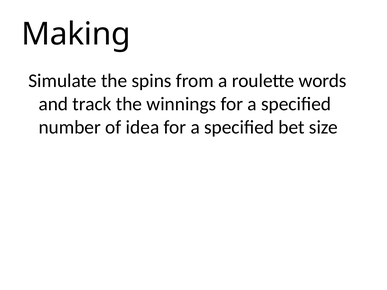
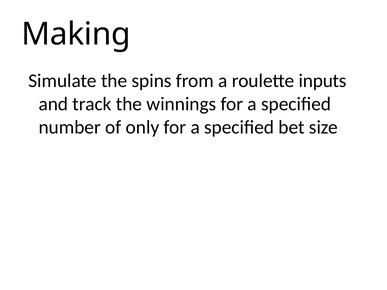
words: words -> inputs
idea: idea -> only
